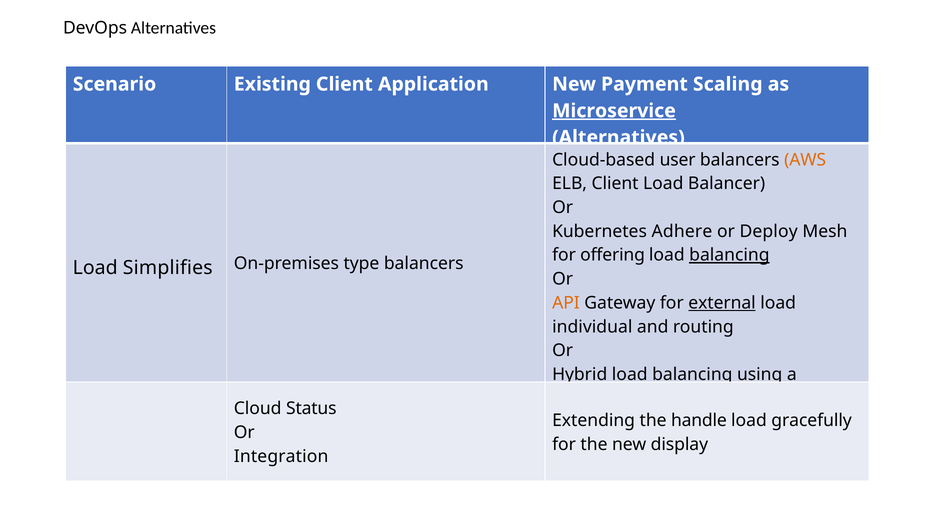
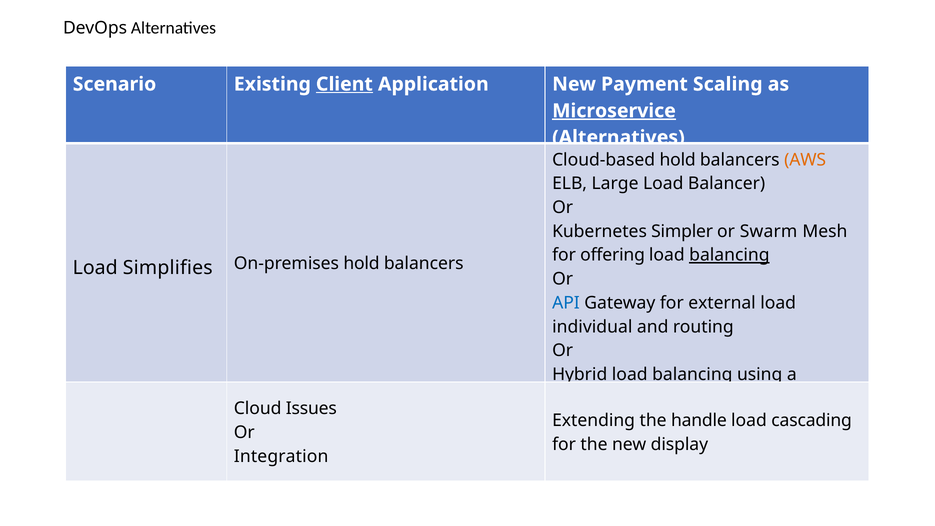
Client at (344, 84) underline: none -> present
Cloud-based user: user -> hold
ELB Client: Client -> Large
Adhere: Adhere -> Simpler
Deploy: Deploy -> Swarm
On-premises type: type -> hold
API colour: orange -> blue
external underline: present -> none
Status: Status -> Issues
gracefully: gracefully -> cascading
